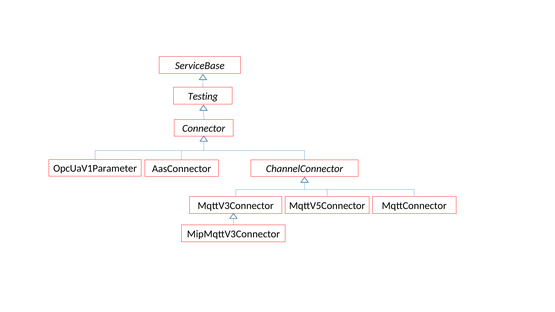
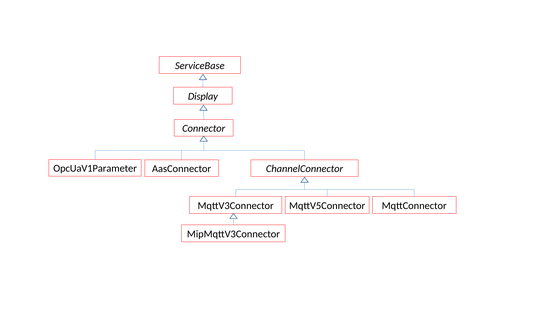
Testing: Testing -> Display
